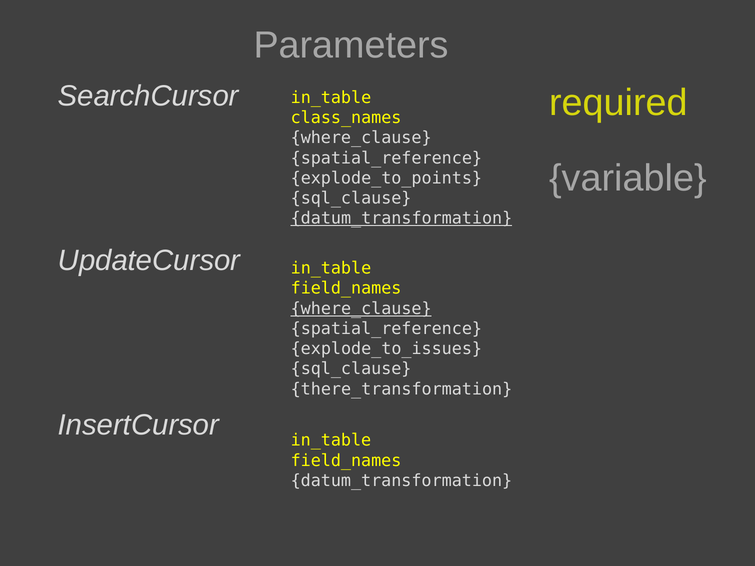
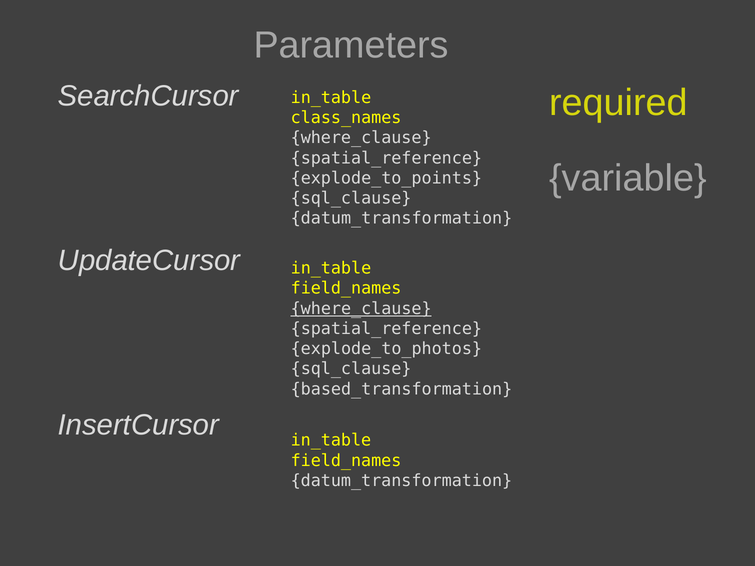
datum_transformation at (401, 218) underline: present -> none
explode_to_issues: explode_to_issues -> explode_to_photos
there_transformation: there_transformation -> based_transformation
